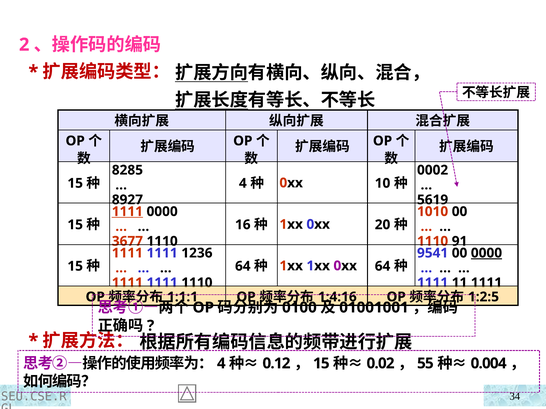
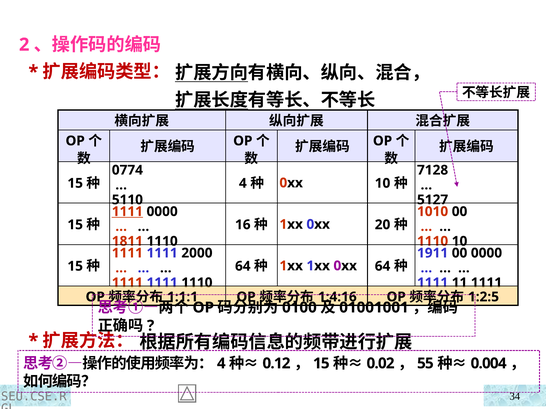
8285: 8285 -> 0774
0002: 0002 -> 7128
8927: 8927 -> 5110
5619: 5619 -> 5127
3677: 3677 -> 1811
1110 91: 91 -> 10
1236: 1236 -> 2000
9541: 9541 -> 1911
0000 at (486, 253) underline: present -> none
